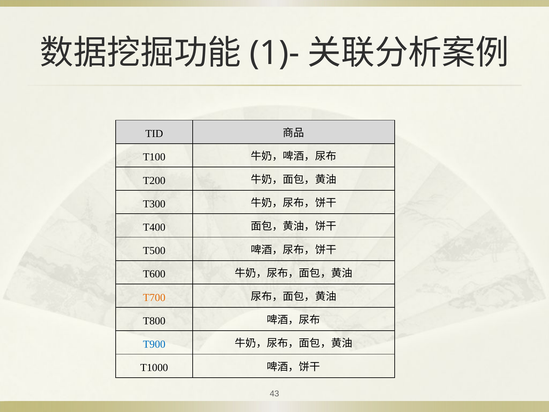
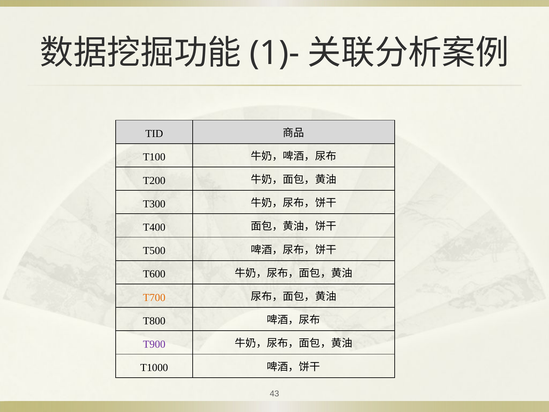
T900 colour: blue -> purple
